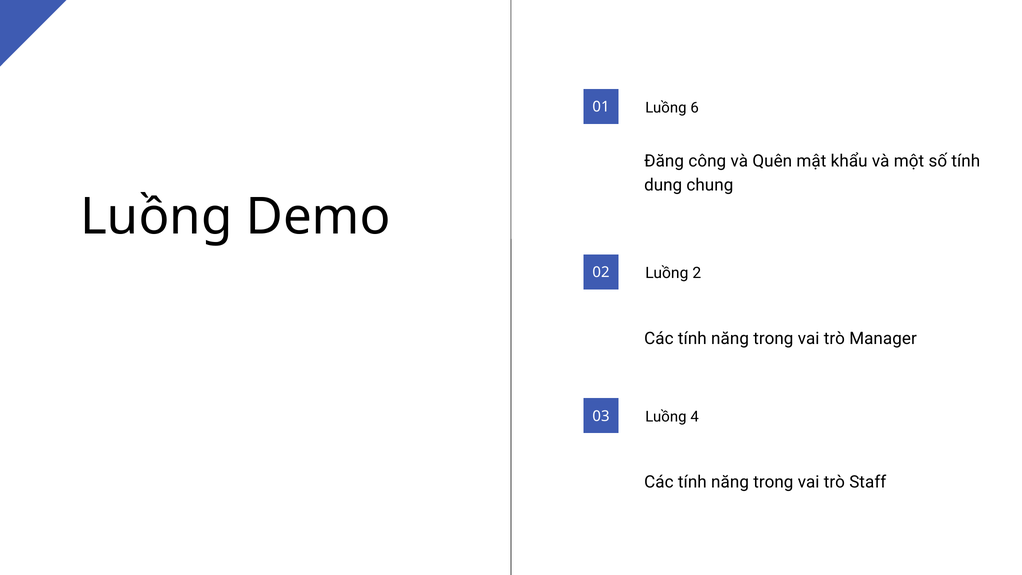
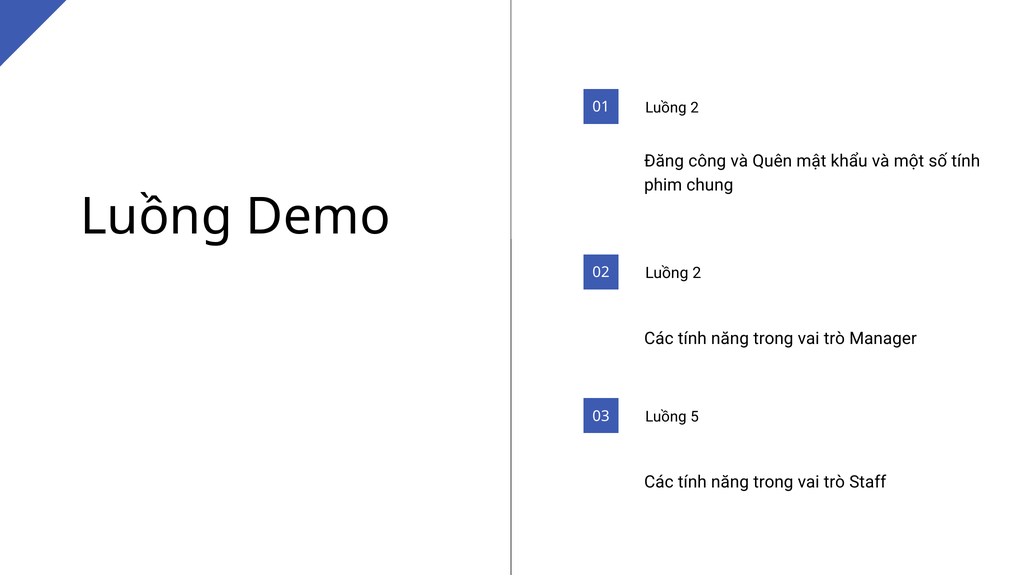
6 at (695, 108): 6 -> 2
dung: dung -> phim
4: 4 -> 5
